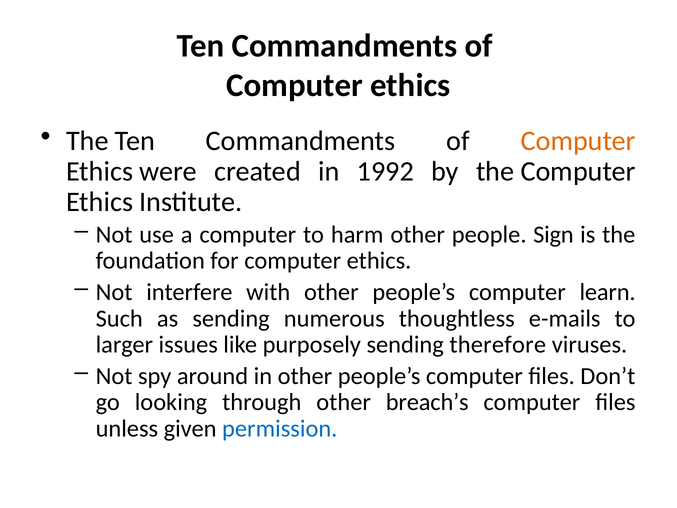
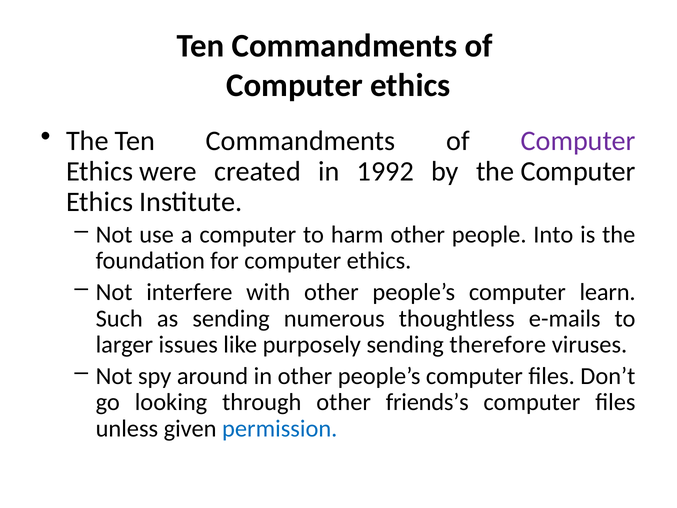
Computer at (578, 141) colour: orange -> purple
Sign: Sign -> Into
breach’s: breach’s -> friends’s
